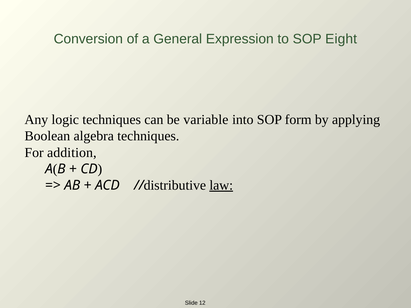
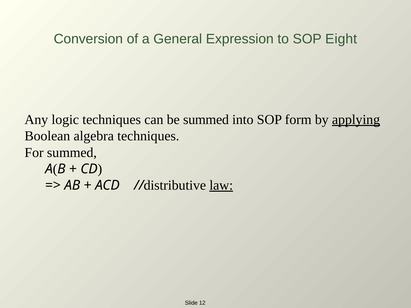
be variable: variable -> summed
applying underline: none -> present
For addition: addition -> summed
